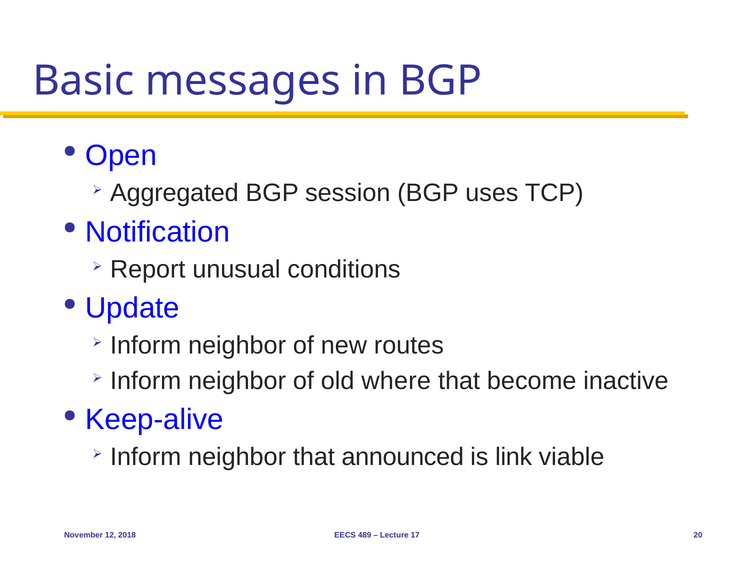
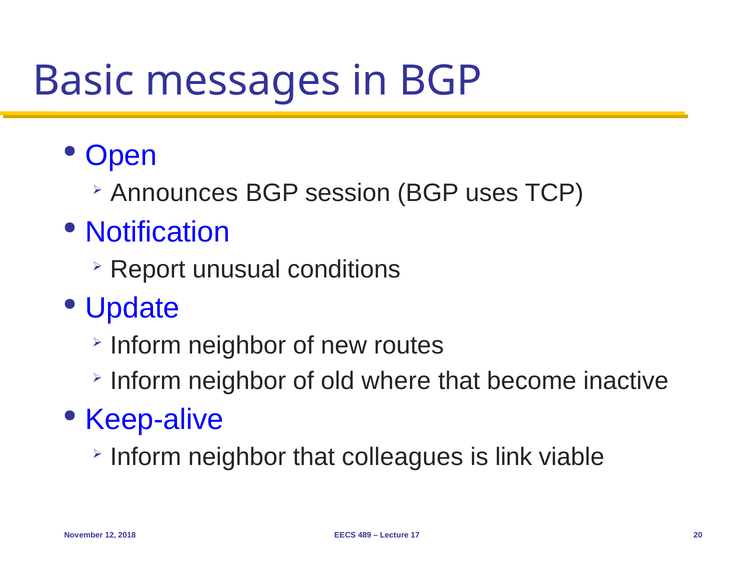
Aggregated: Aggregated -> Announces
announced: announced -> colleagues
